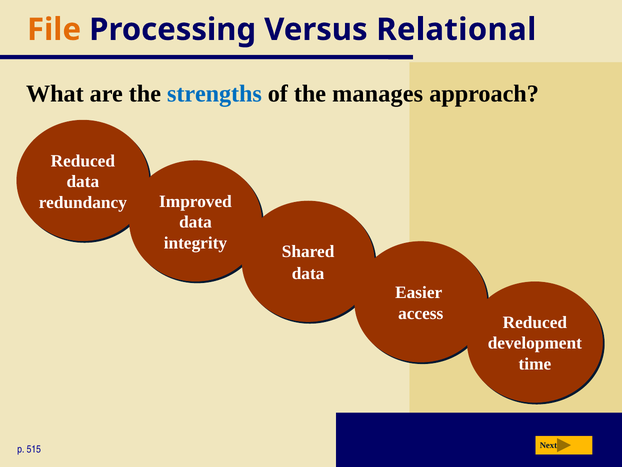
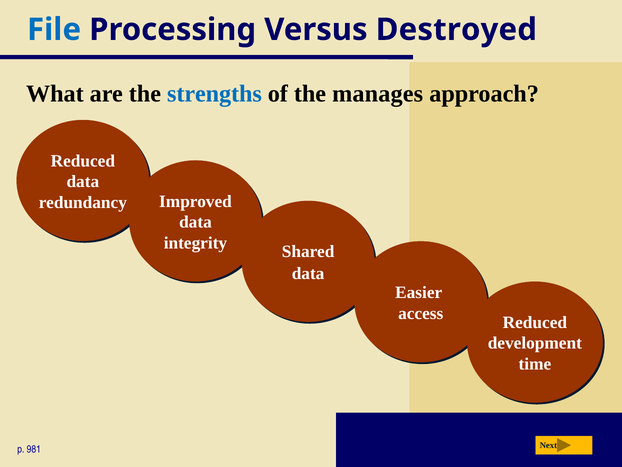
File colour: orange -> blue
Relational: Relational -> Destroyed
515: 515 -> 981
